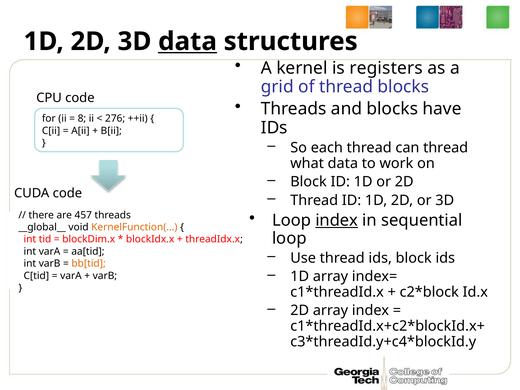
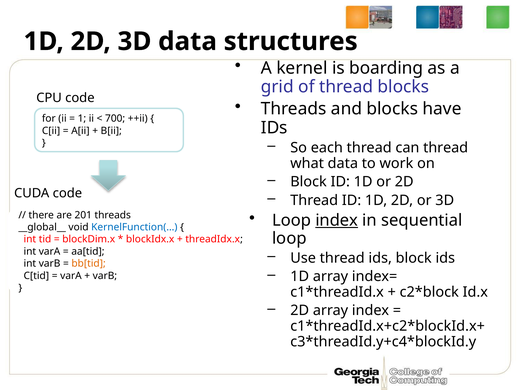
data at (188, 41) underline: present -> none
registers: registers -> boarding
8: 8 -> 1
276: 276 -> 700
457: 457 -> 201
KernelFunction(… colour: orange -> blue
